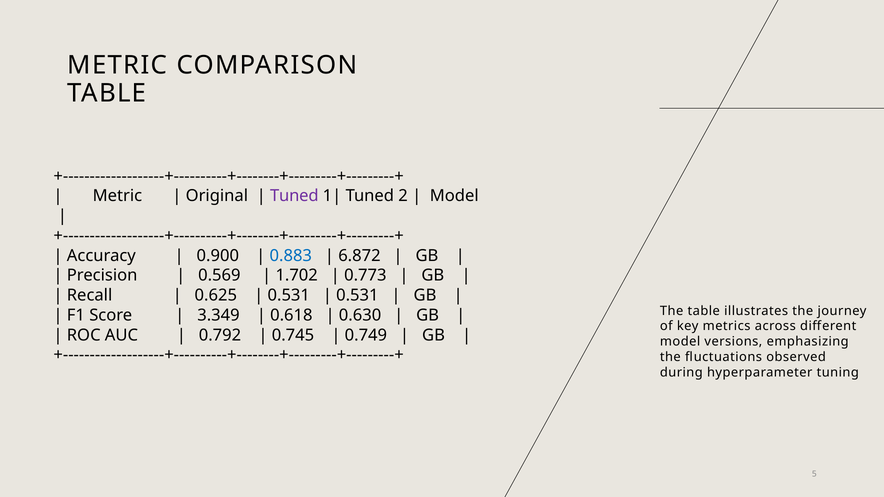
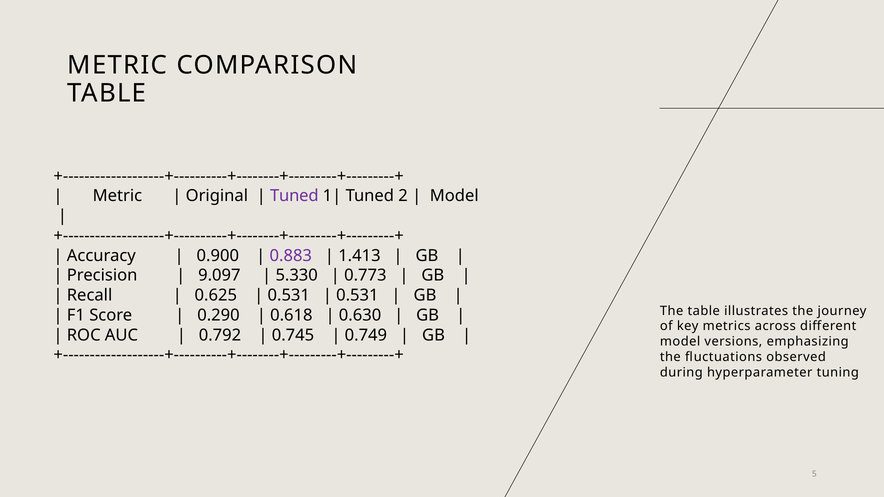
0.883 colour: blue -> purple
6.872: 6.872 -> 1.413
0.569: 0.569 -> 9.097
1.702: 1.702 -> 5.330
3.349: 3.349 -> 0.290
